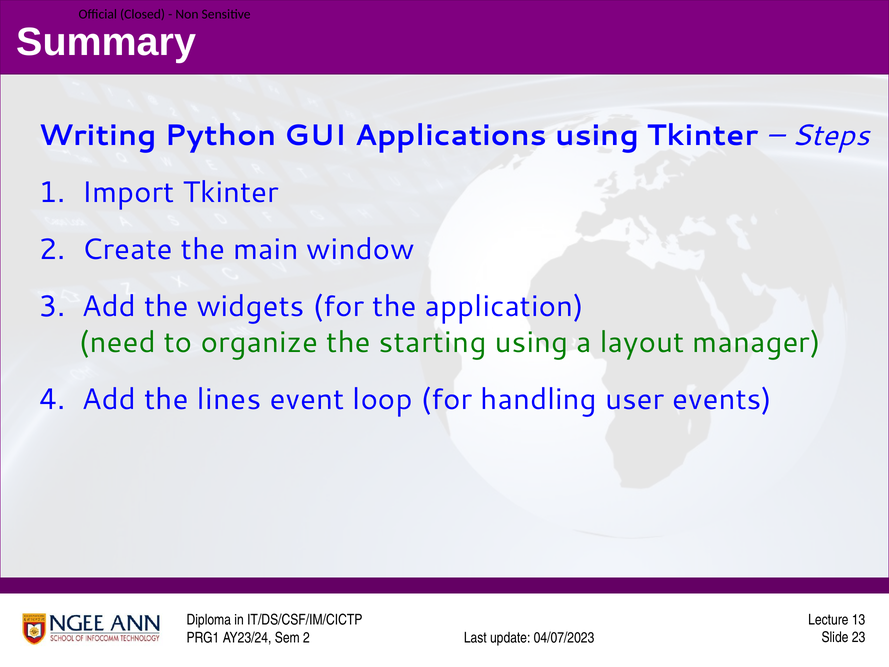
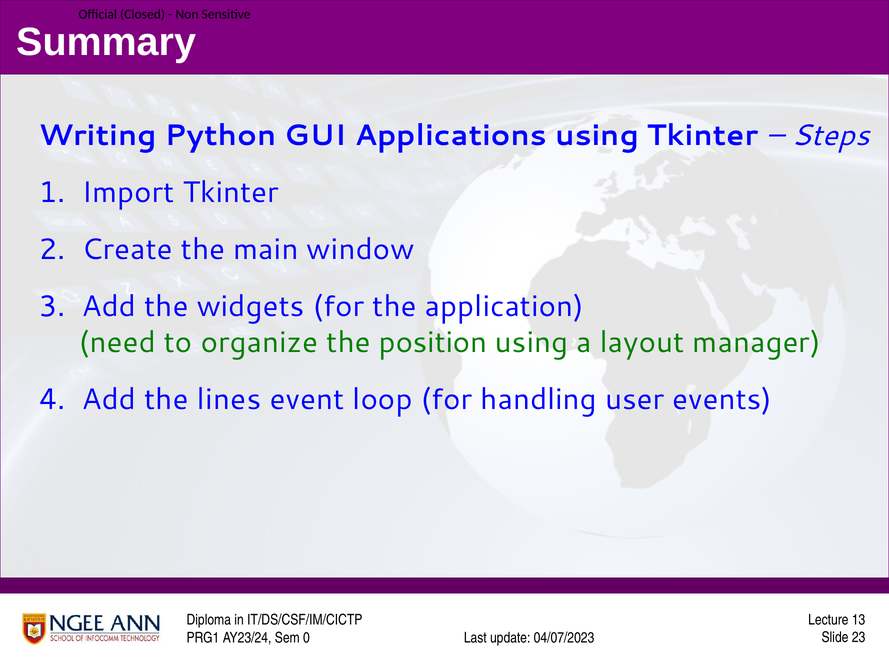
starting: starting -> position
2 at (306, 638): 2 -> 0
